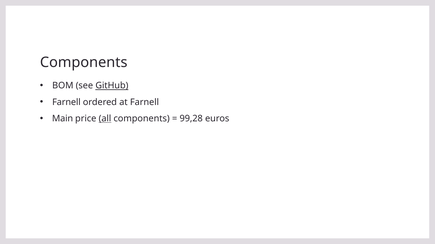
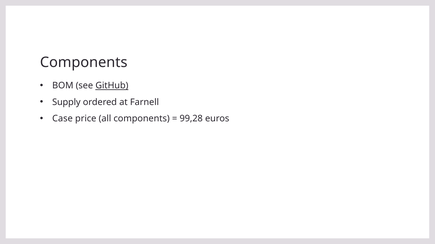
Farnell at (66, 102): Farnell -> Supply
Main: Main -> Case
all underline: present -> none
